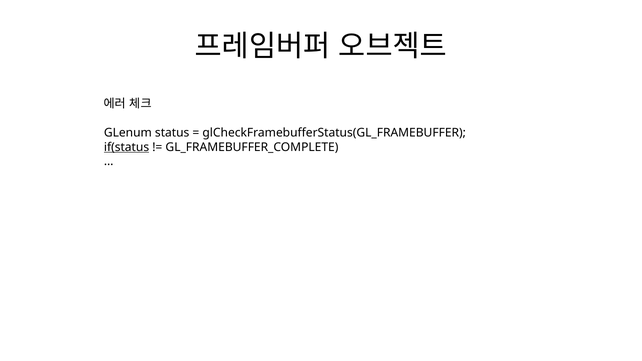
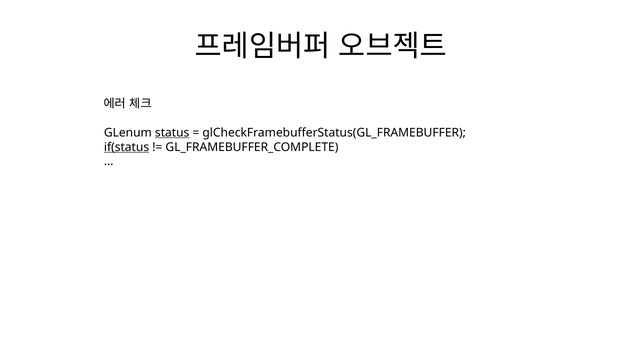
status underline: none -> present
